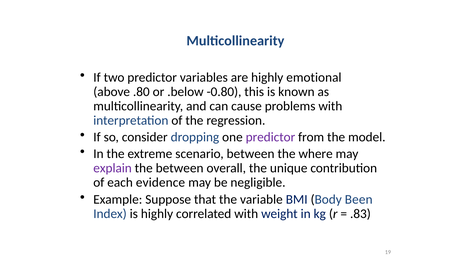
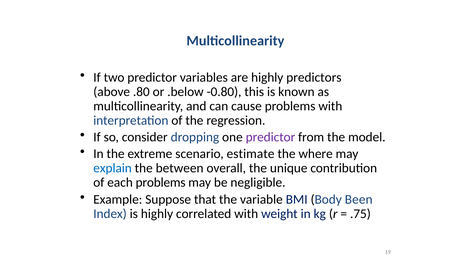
emotional: emotional -> predictors
scenario between: between -> estimate
explain colour: purple -> blue
each evidence: evidence -> problems
.83: .83 -> .75
